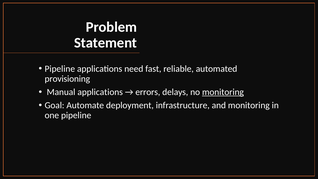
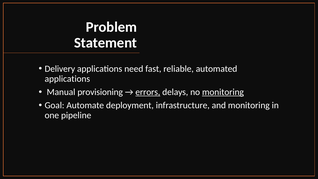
Pipeline at (60, 69): Pipeline -> Delivery
provisioning at (67, 79): provisioning -> applications
Manual applications: applications -> provisioning
errors underline: none -> present
